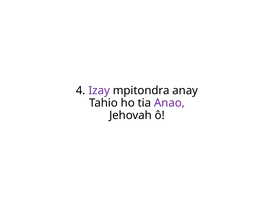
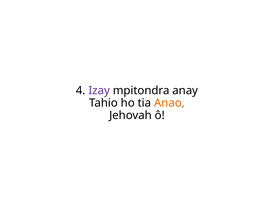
Anao colour: purple -> orange
